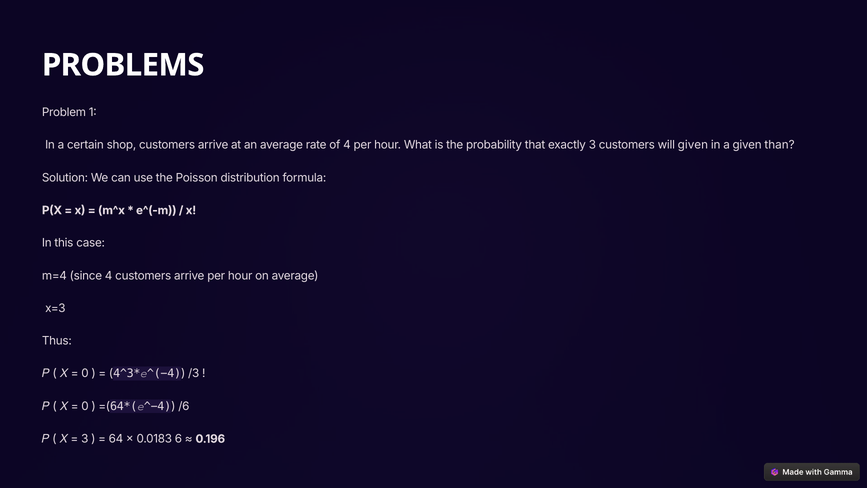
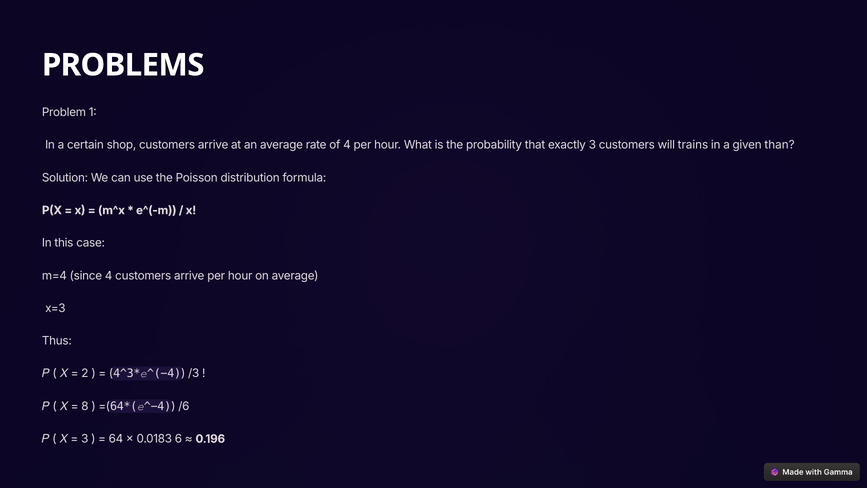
will given: given -> trains
0 at (85, 373): 0 -> 2
0 at (85, 406): 0 -> 8
